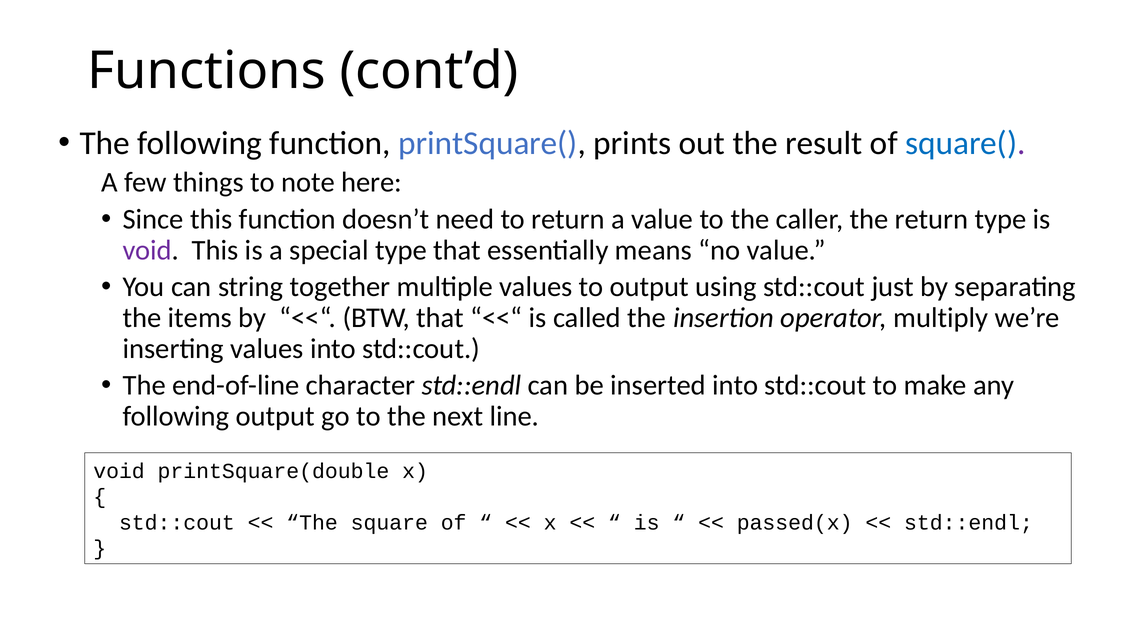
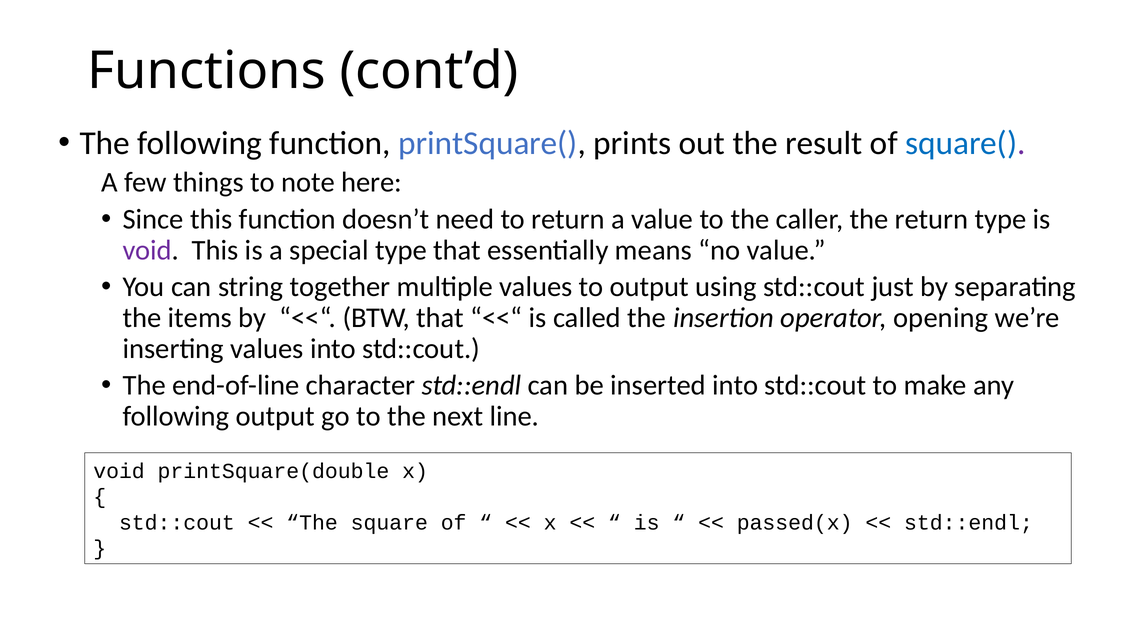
multiply: multiply -> opening
